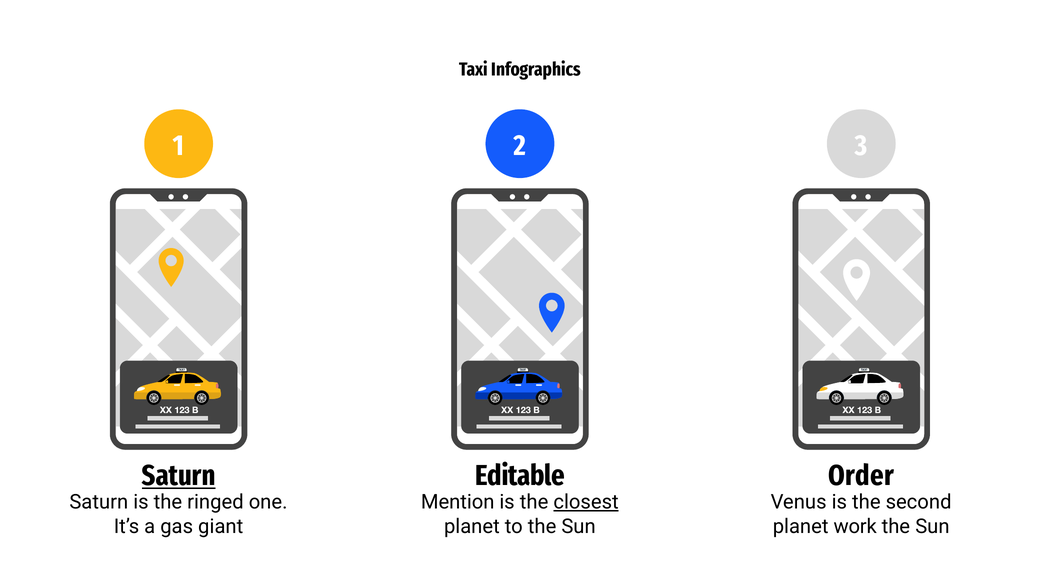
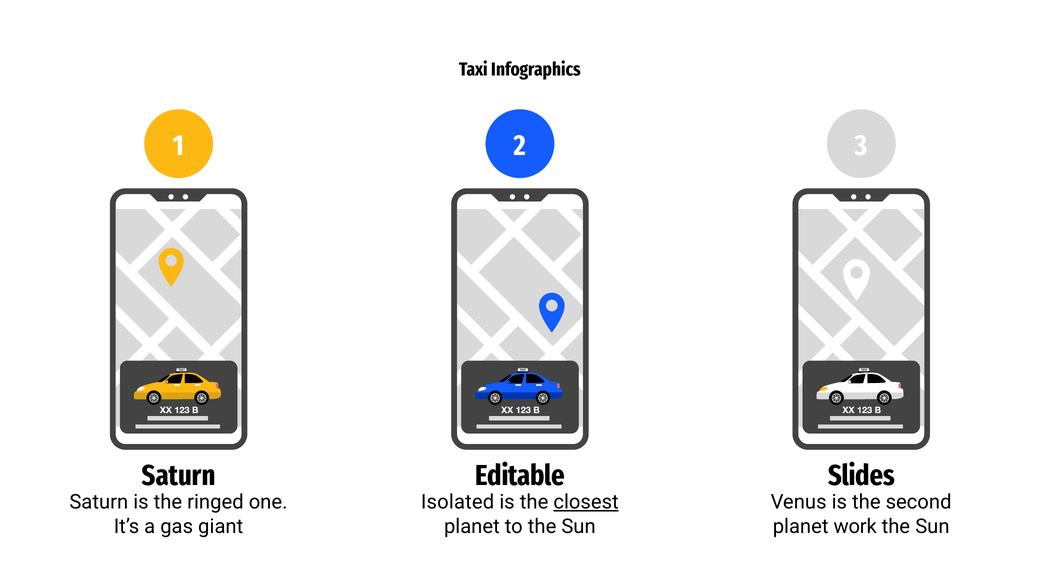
Saturn at (179, 476) underline: present -> none
Order: Order -> Slides
Mention: Mention -> Isolated
